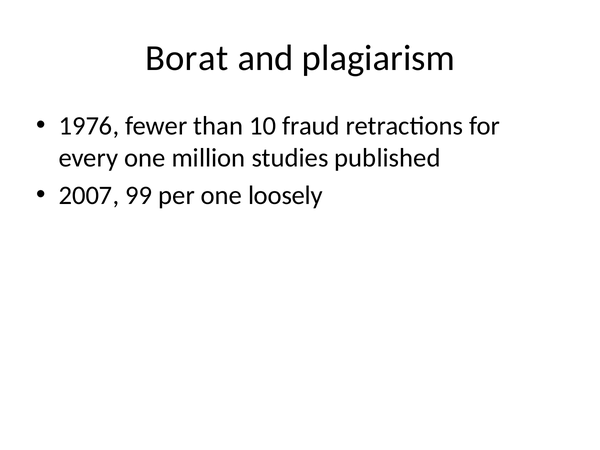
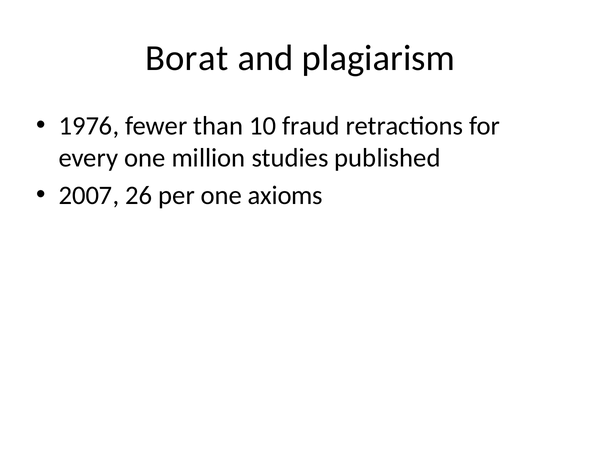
99: 99 -> 26
loosely: loosely -> axioms
